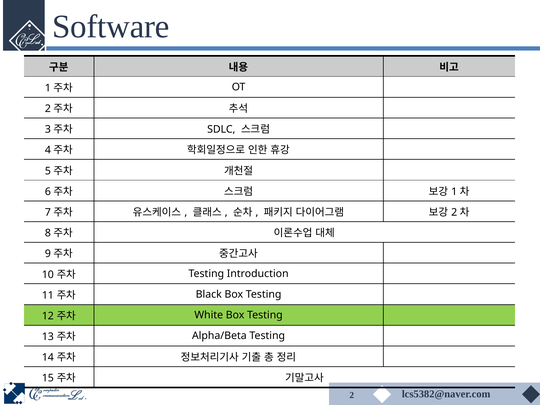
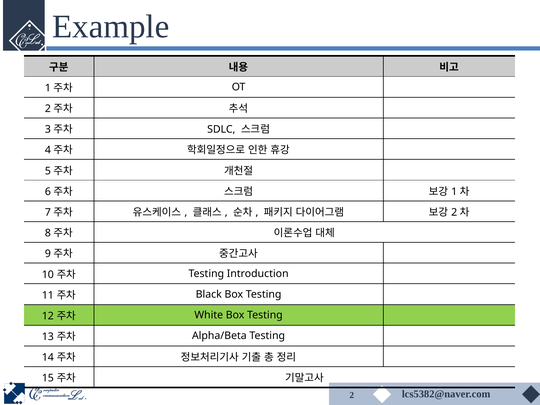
Software: Software -> Example
